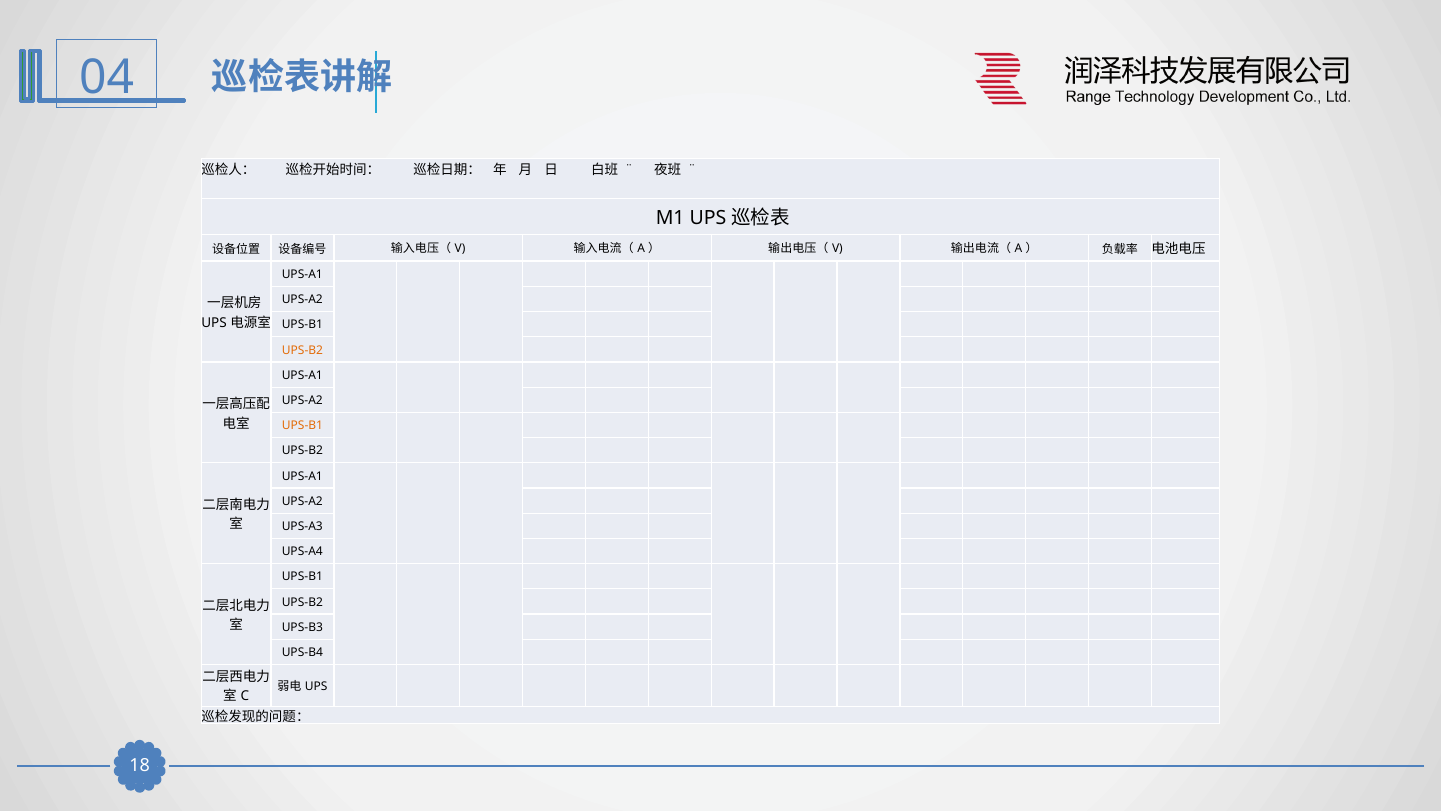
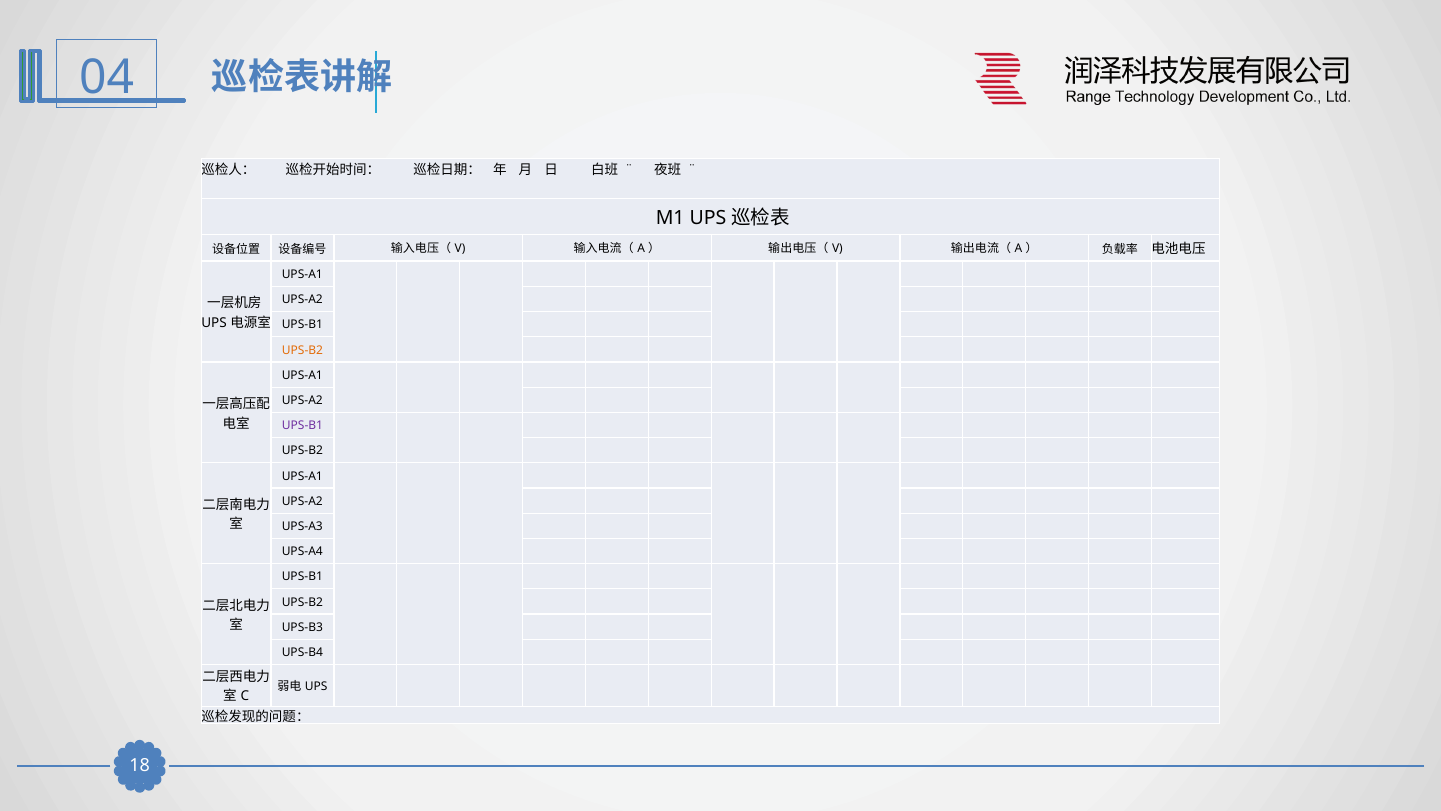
UPS-B1 at (302, 425) colour: orange -> purple
